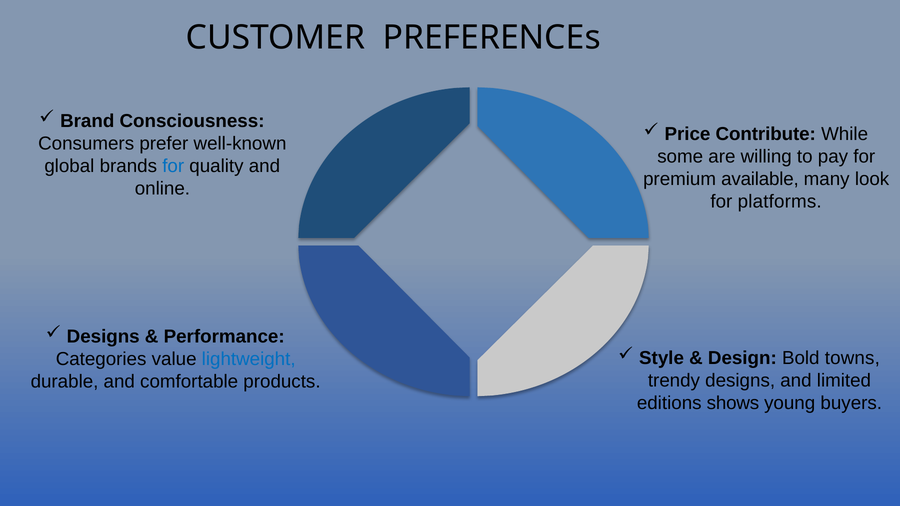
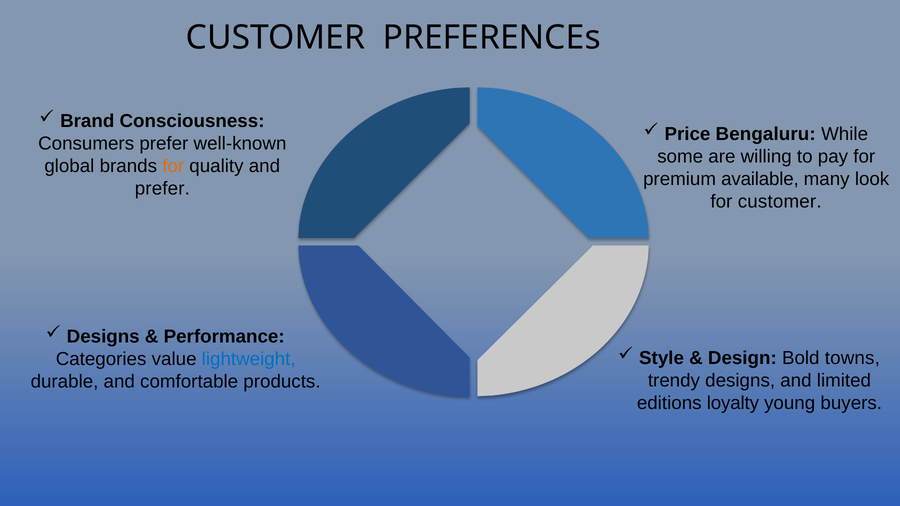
Contribute: Contribute -> Bengaluru
for at (173, 166) colour: blue -> orange
online at (162, 189): online -> prefer
for platforms: platforms -> customer
shows: shows -> loyalty
